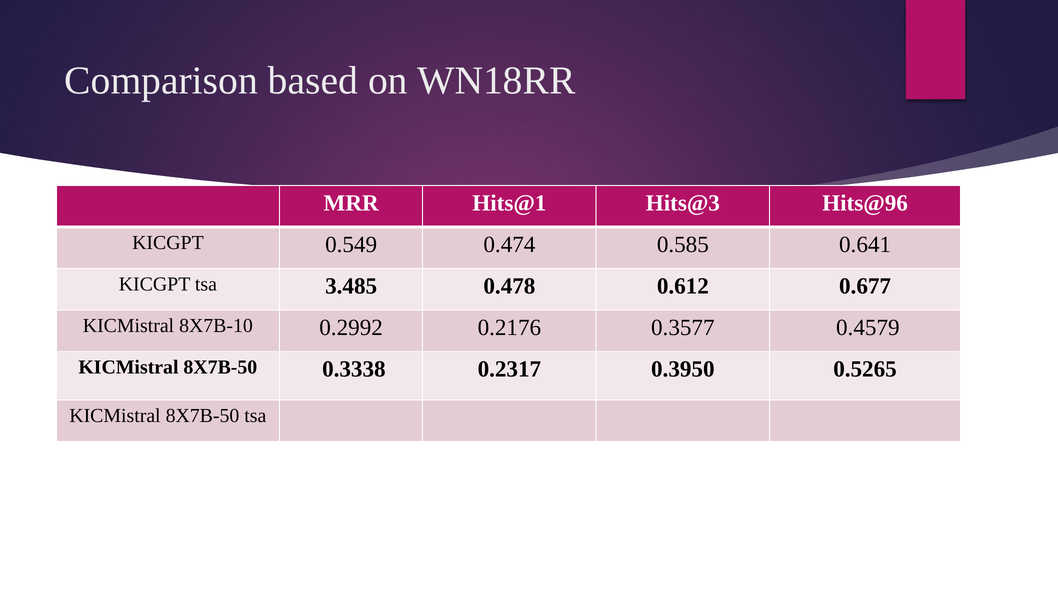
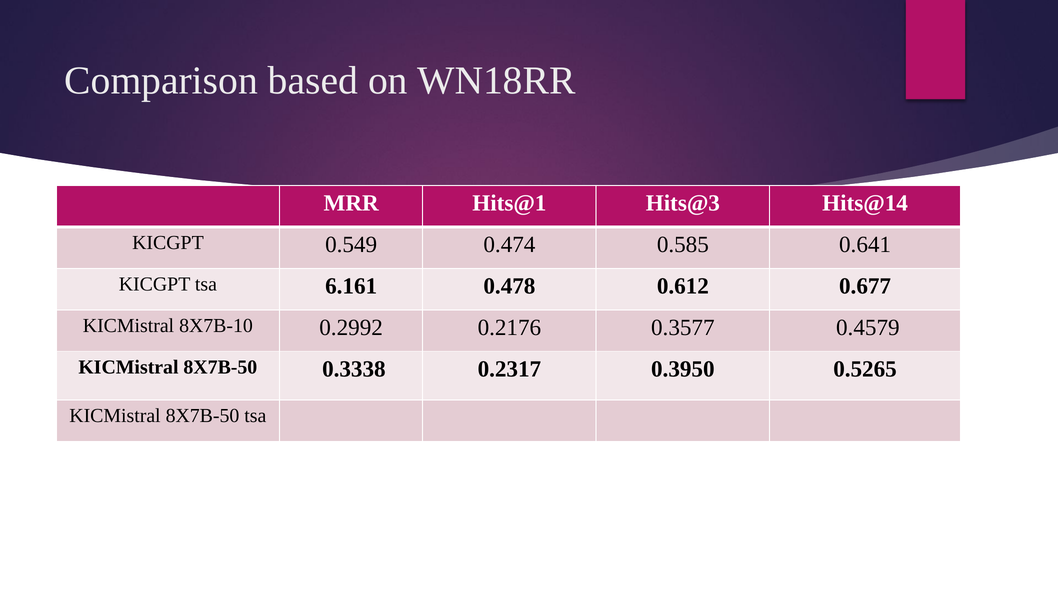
Hits@96: Hits@96 -> Hits@14
3.485: 3.485 -> 6.161
